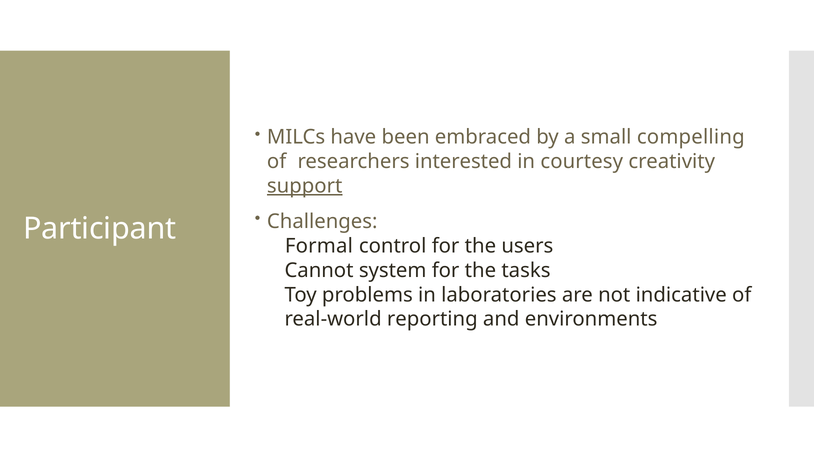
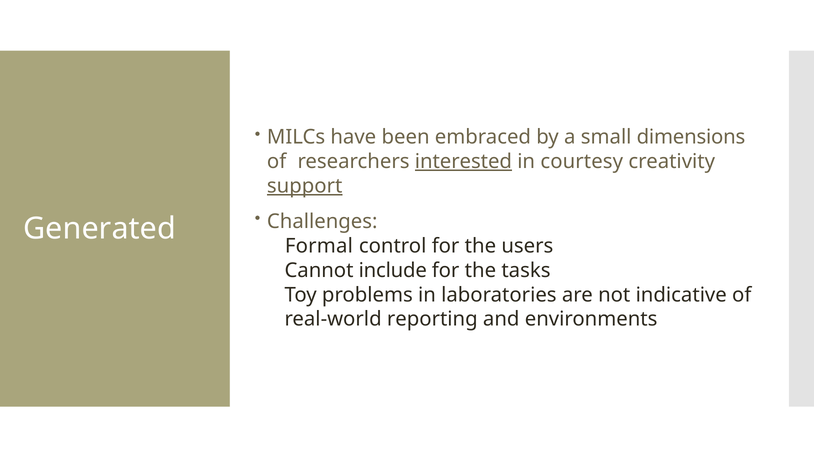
compelling: compelling -> dimensions
interested underline: none -> present
Participant: Participant -> Generated
system: system -> include
